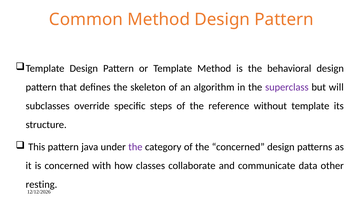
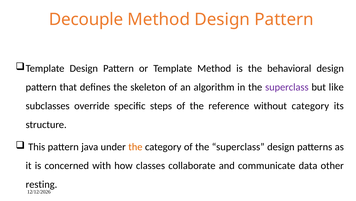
Common: Common -> Decouple
will: will -> like
without template: template -> category
the at (135, 146) colour: purple -> orange
of the concerned: concerned -> superclass
